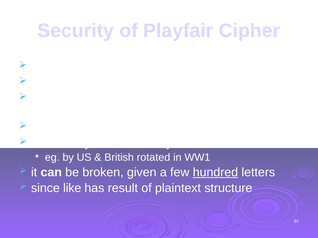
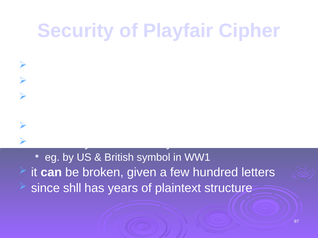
rotated: rotated -> symbol
hundred underline: present -> none
like: like -> shll
result: result -> years
